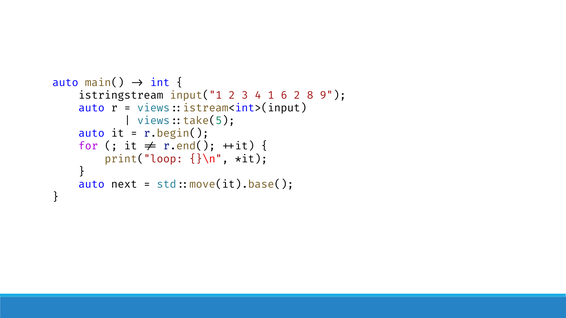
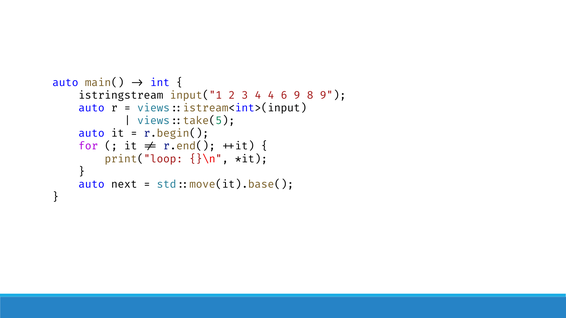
4 1: 1 -> 4
6 2: 2 -> 9
